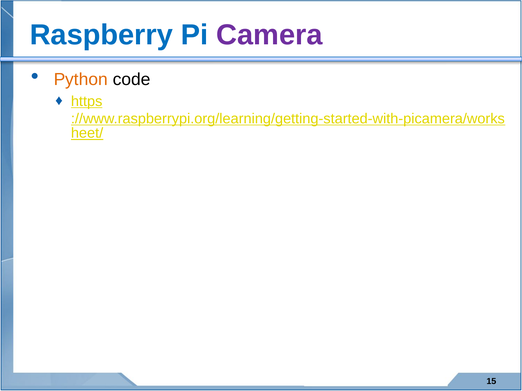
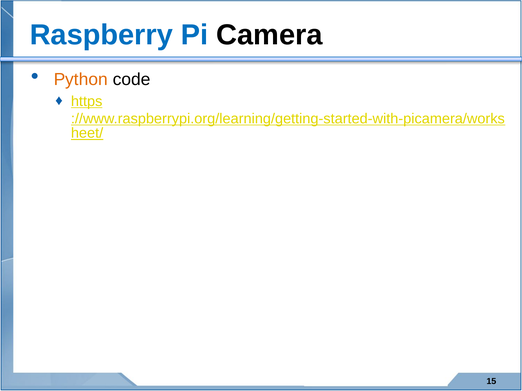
Camera colour: purple -> black
